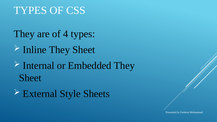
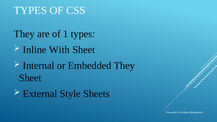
4: 4 -> 1
Inline They: They -> With
